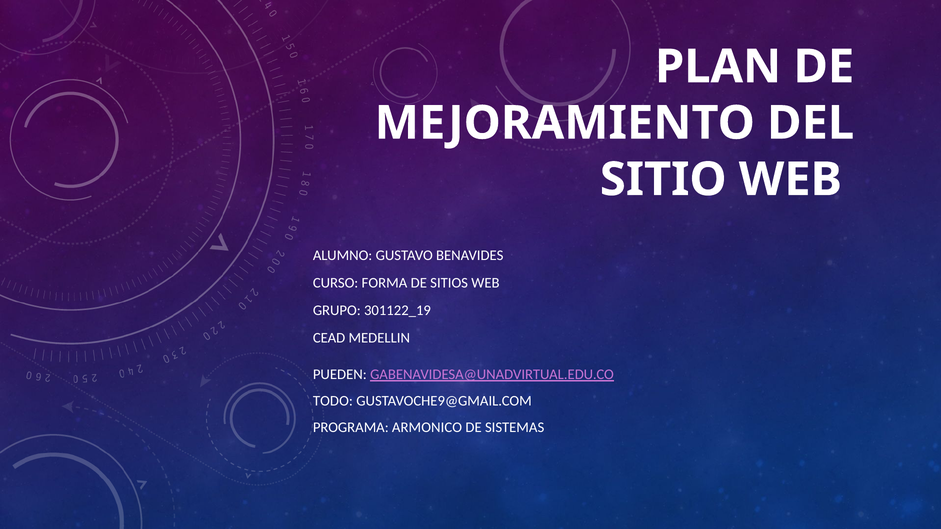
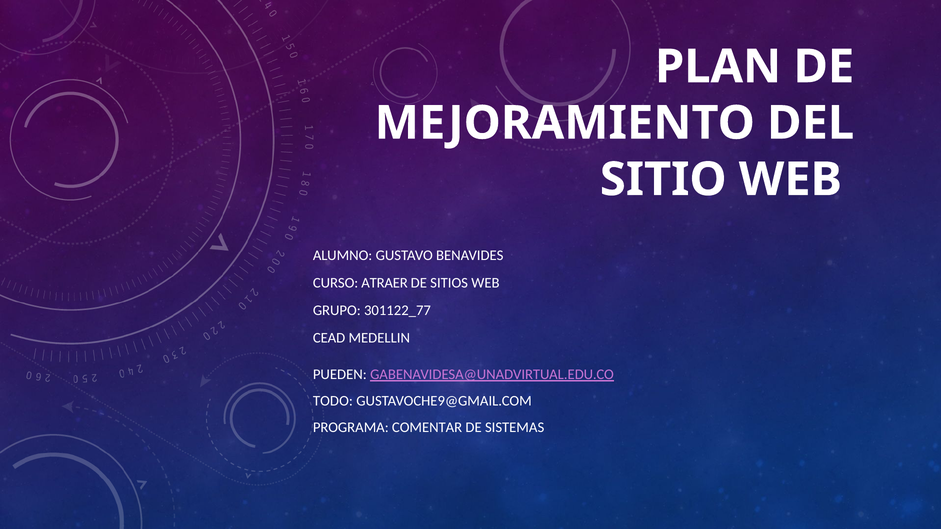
FORMA: FORMA -> ATRAER
301122_19: 301122_19 -> 301122_77
ARMONICO: ARMONICO -> COMENTAR
